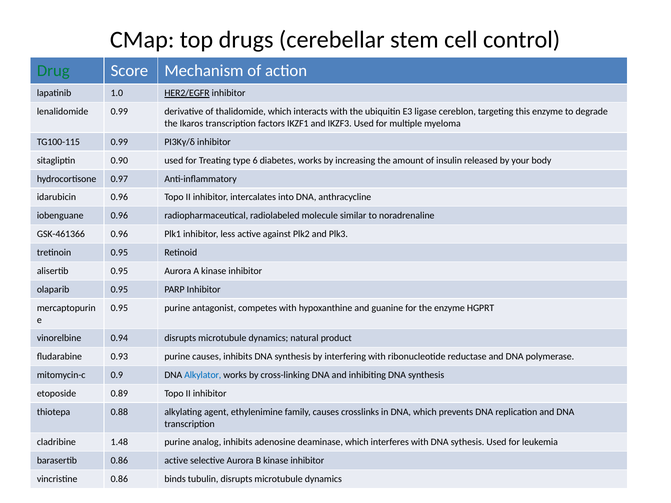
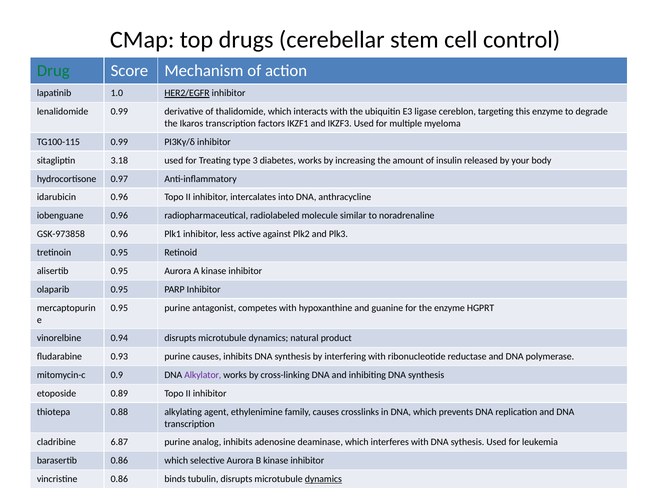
0.90: 0.90 -> 3.18
6: 6 -> 3
GSK-461366: GSK-461366 -> GSK-973858
Alkylator colour: blue -> purple
1.48: 1.48 -> 6.87
0.86 active: active -> which
dynamics at (323, 479) underline: none -> present
